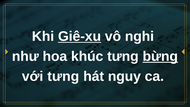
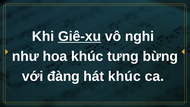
bừng underline: present -> none
với tưng: tưng -> đàng
hát nguy: nguy -> khúc
